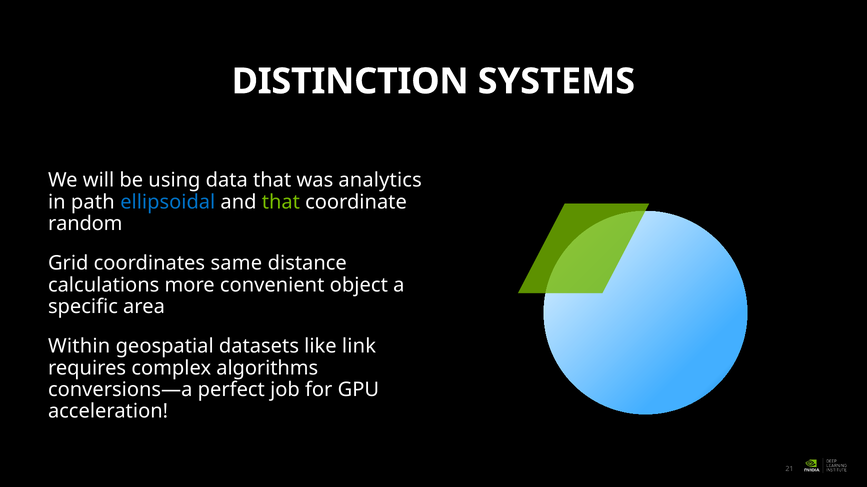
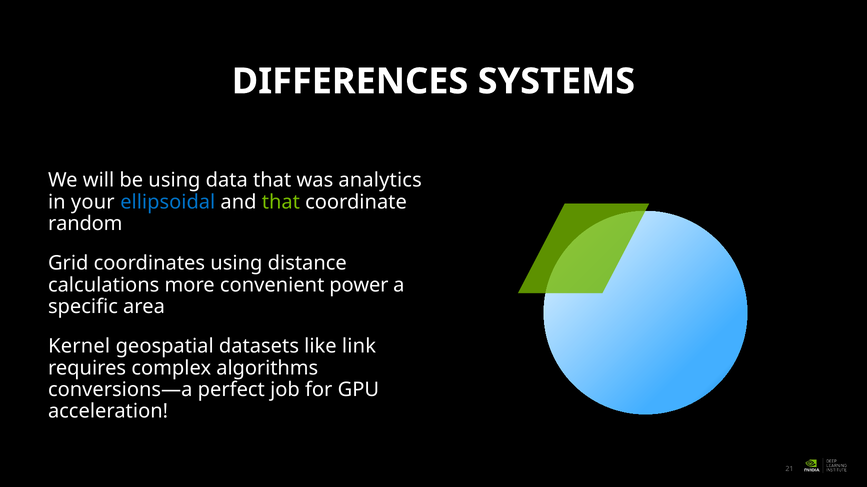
DISTINCTION: DISTINCTION -> DIFFERENCES
path: path -> your
coordinates same: same -> using
object: object -> power
Within: Within -> Kernel
